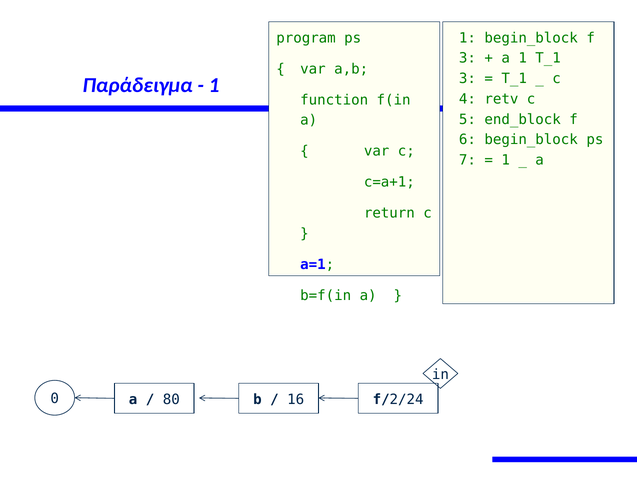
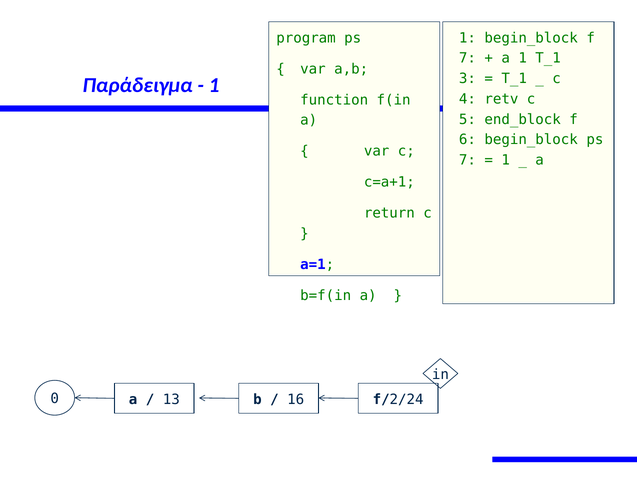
3 at (467, 58): 3 -> 7
80: 80 -> 13
